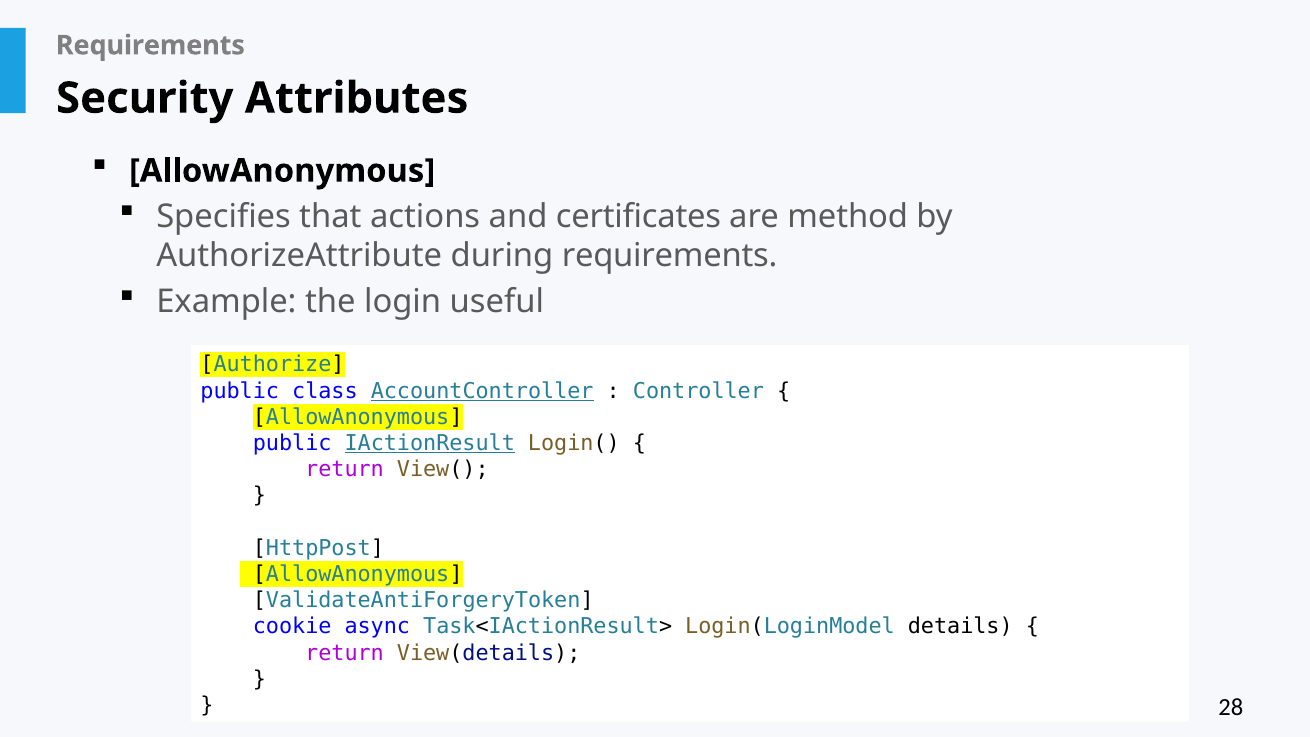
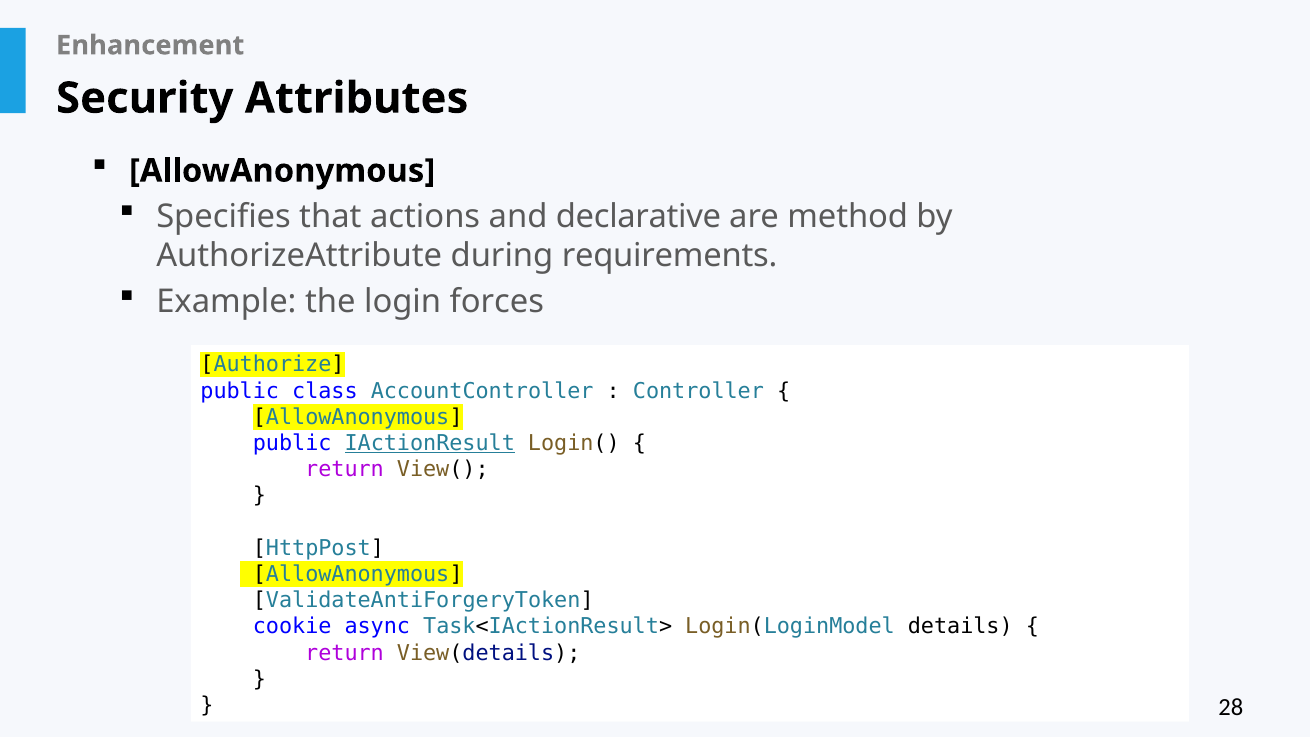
Requirements at (150, 45): Requirements -> Enhancement
certificates: certificates -> declarative
useful: useful -> forces
AccountController underline: present -> none
